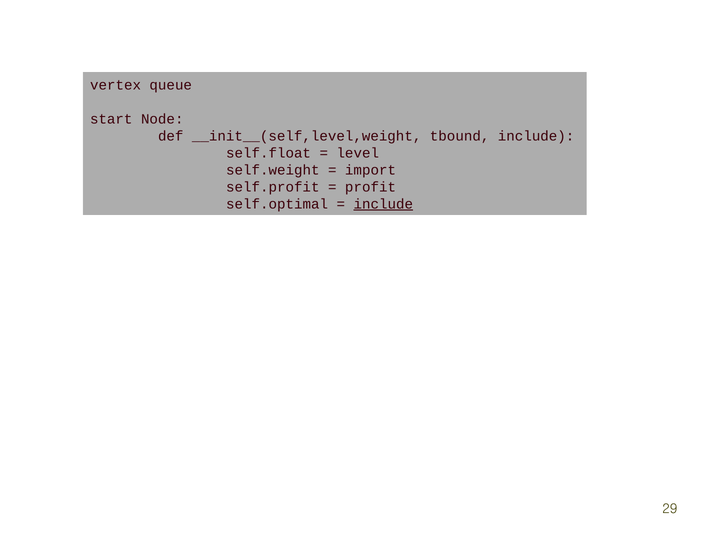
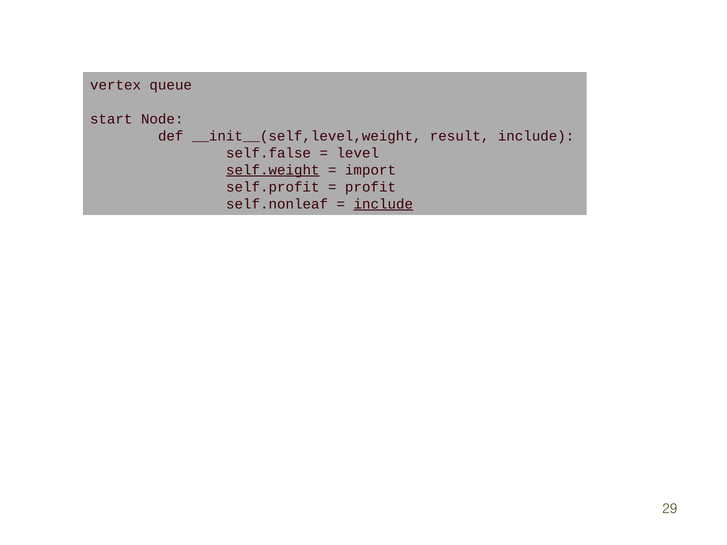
tbound: tbound -> result
self.float: self.float -> self.false
self.weight underline: none -> present
self.optimal: self.optimal -> self.nonleaf
